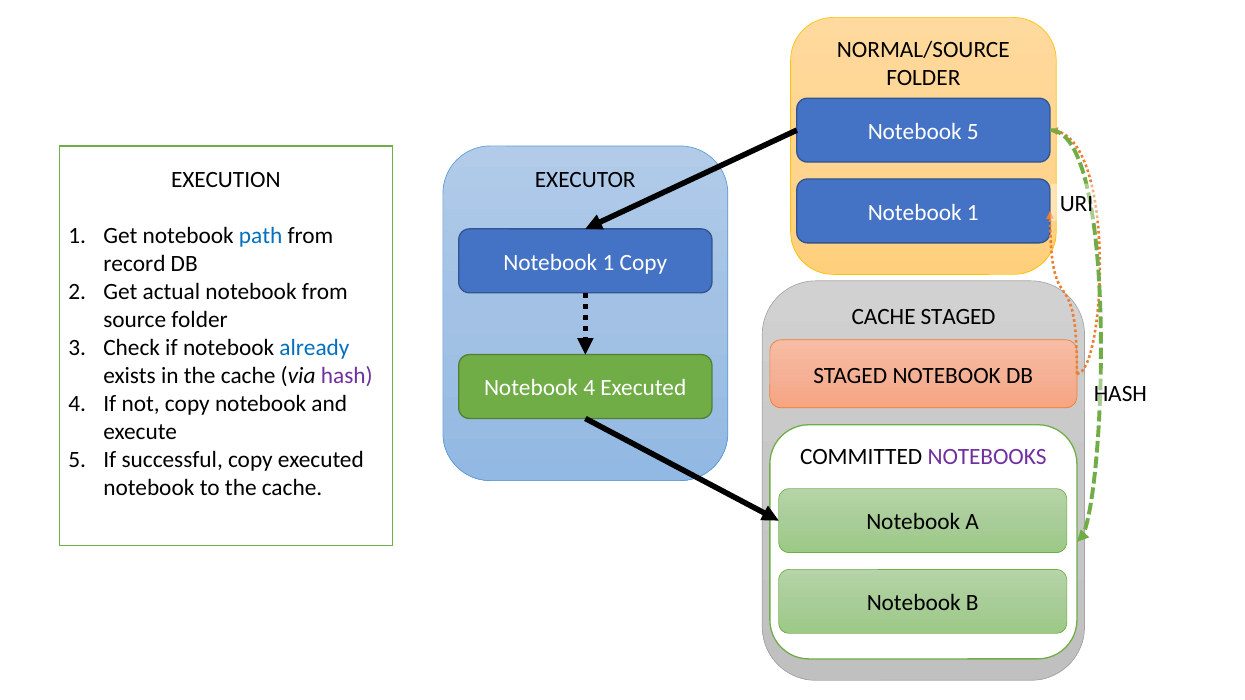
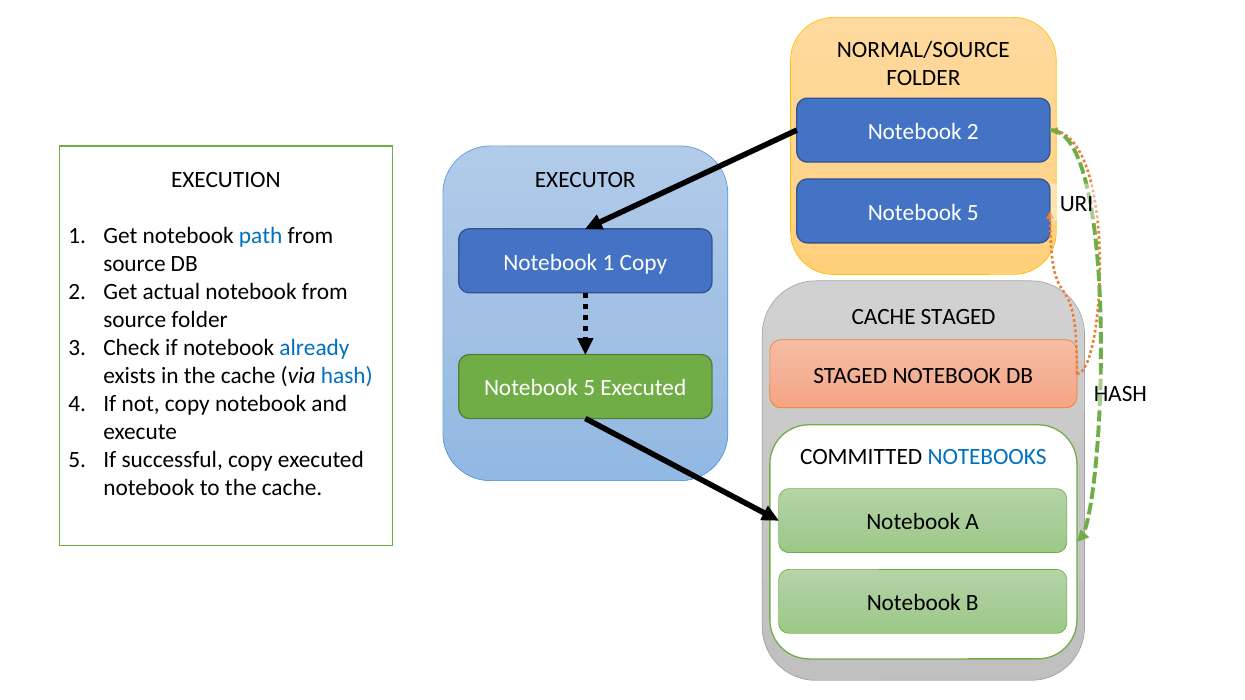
Notebook 5: 5 -> 2
1 at (973, 213): 1 -> 5
record at (134, 264): record -> source
hash at (347, 376) colour: purple -> blue
4 at (589, 388): 4 -> 5
NOTEBOOKS colour: purple -> blue
